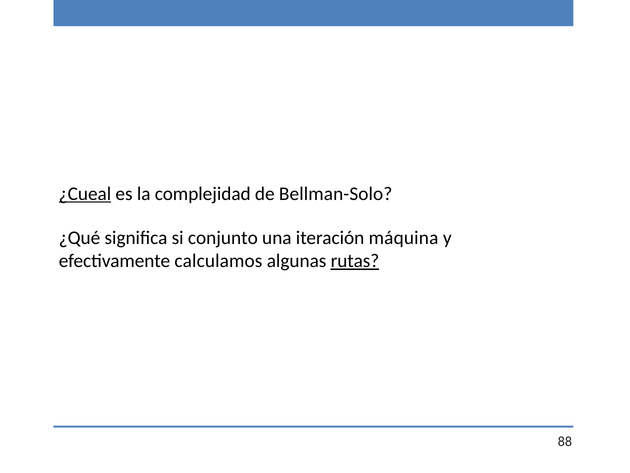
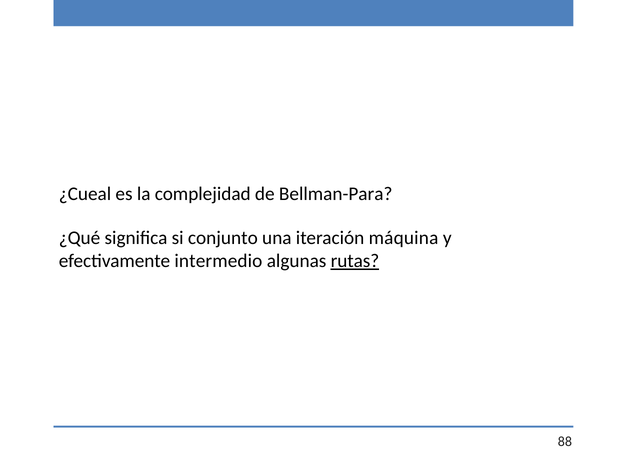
¿Cueal underline: present -> none
Bellman-Solo: Bellman-Solo -> Bellman-Para
calculamos: calculamos -> intermedio
